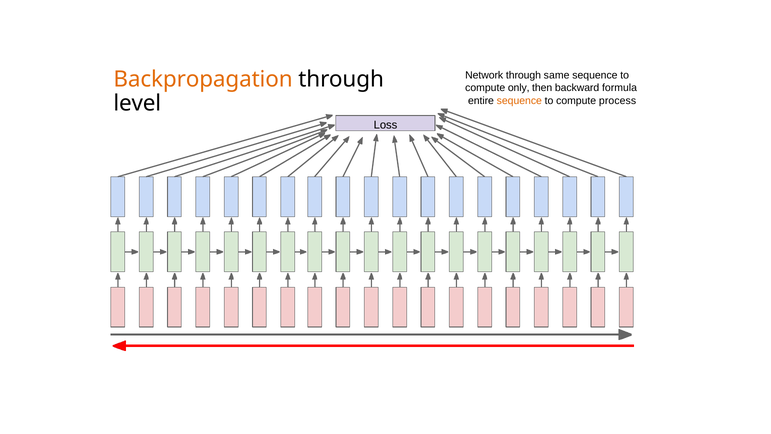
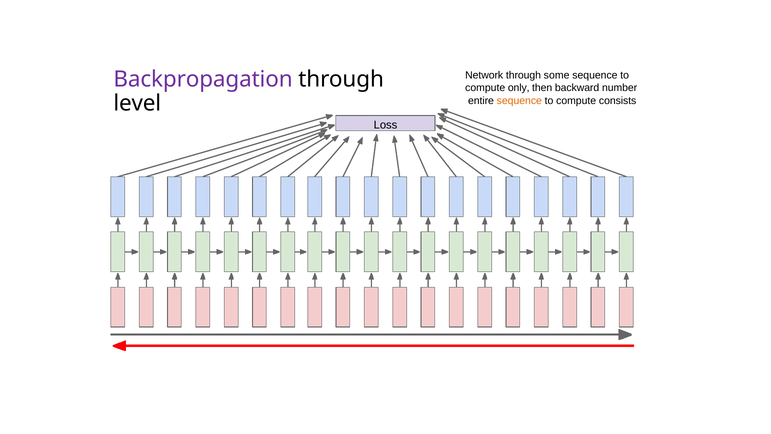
same: same -> some
Backpropagation colour: orange -> purple
formula: formula -> number
process: process -> consists
